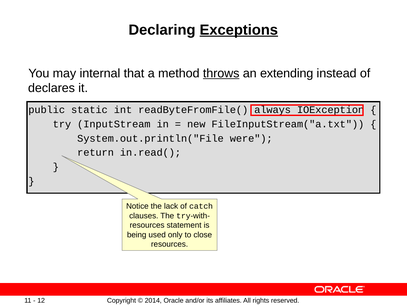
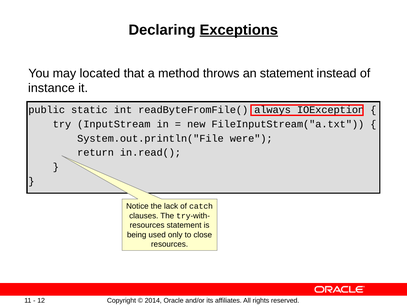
internal: internal -> located
throws underline: present -> none
an extending: extending -> statement
declares: declares -> instance
